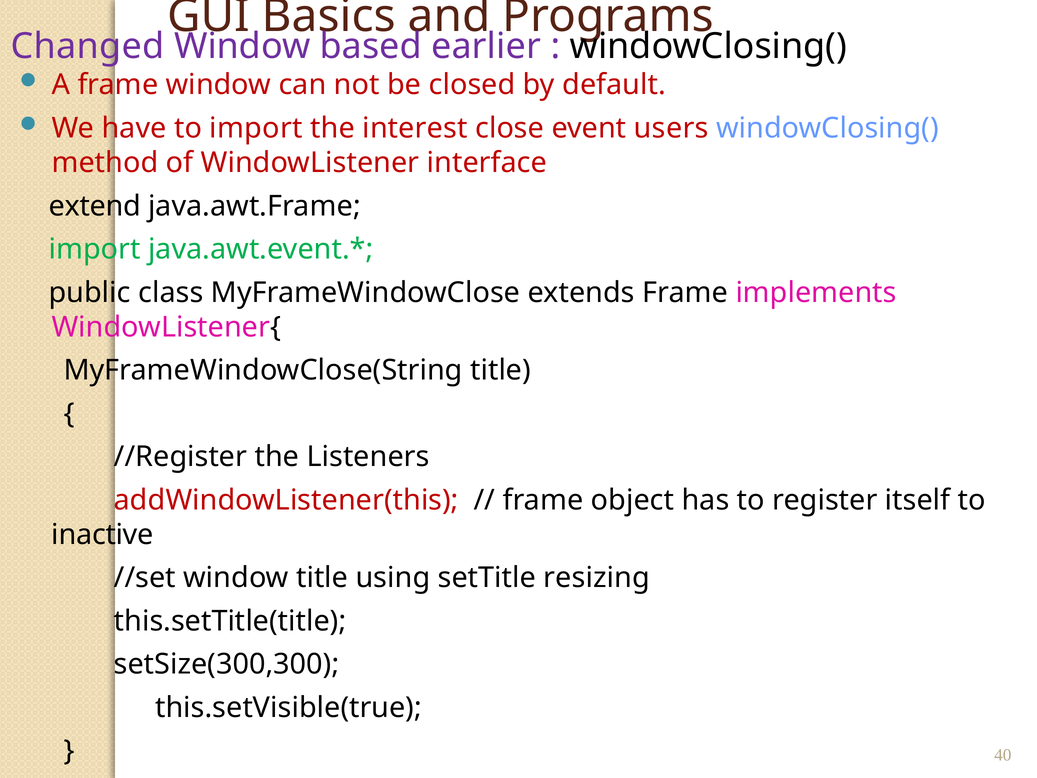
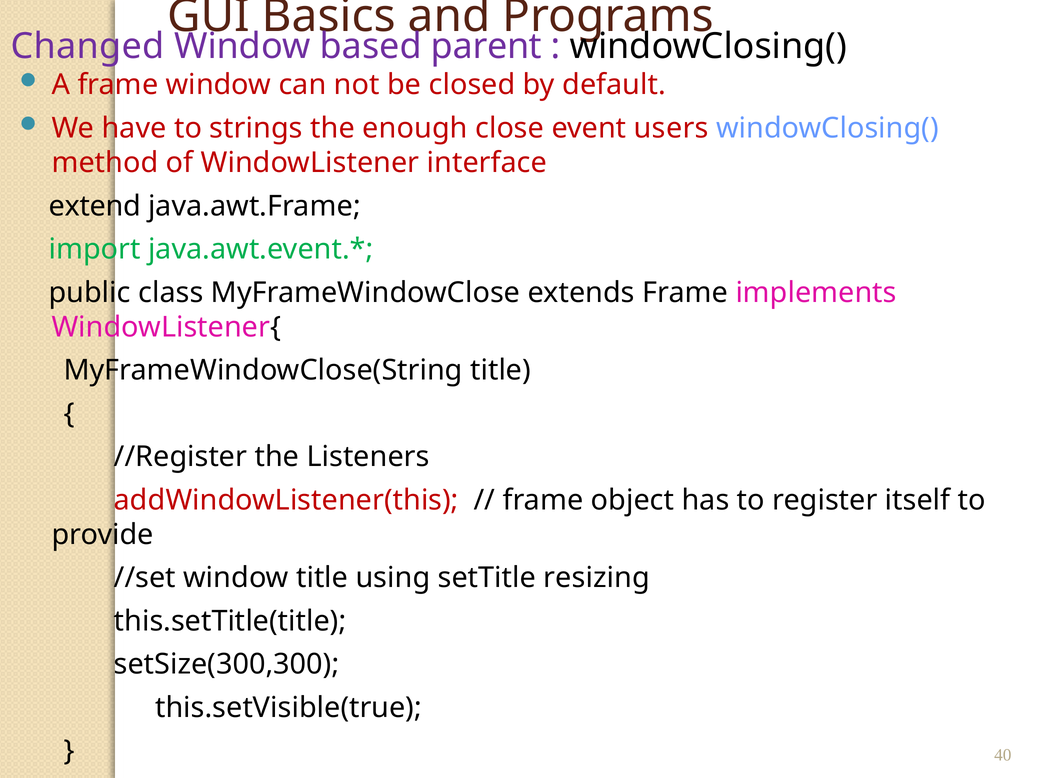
earlier: earlier -> parent
to import: import -> strings
interest: interest -> enough
inactive: inactive -> provide
